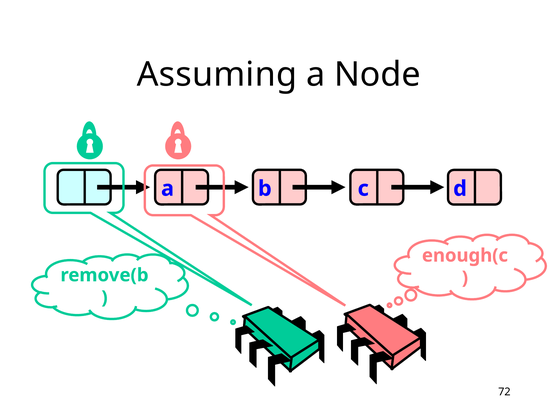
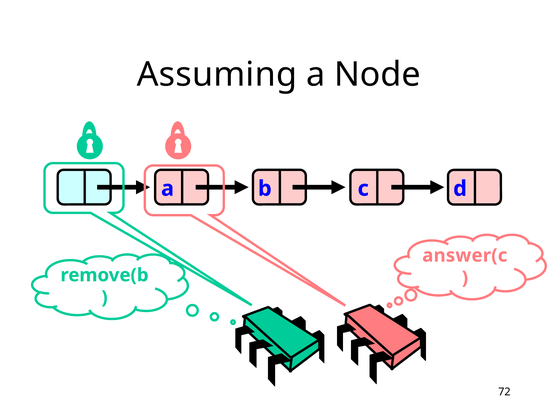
enough(c: enough(c -> answer(c
